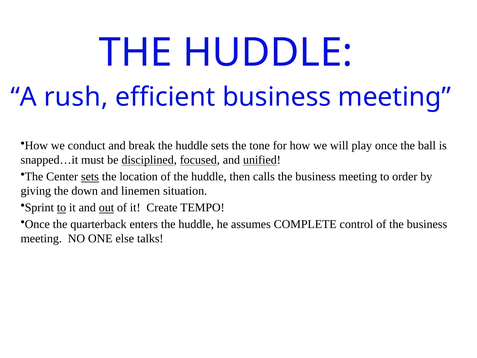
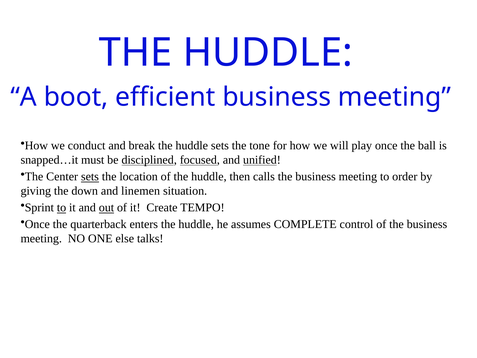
rush: rush -> boot
